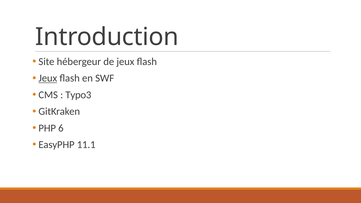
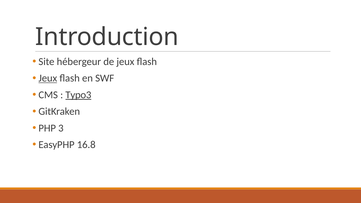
Typo3 underline: none -> present
6: 6 -> 3
11.1: 11.1 -> 16.8
